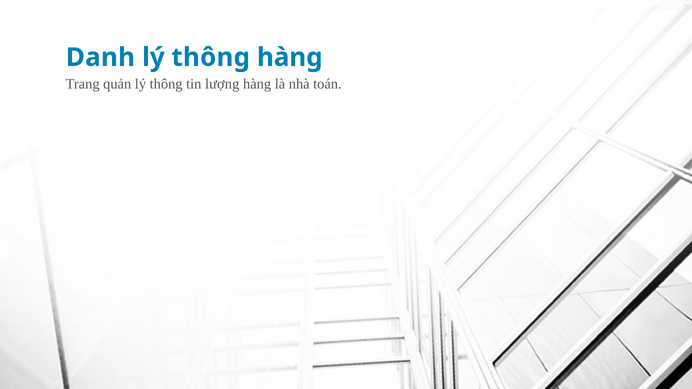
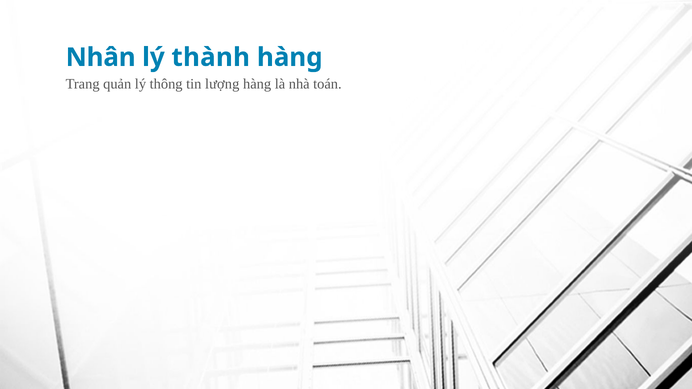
Danh: Danh -> Nhân
thông at (211, 57): thông -> thành
